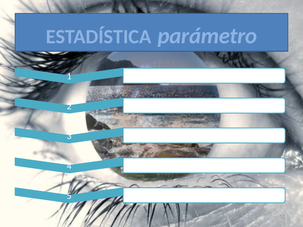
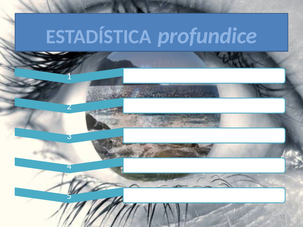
parámetro: parámetro -> profundice
